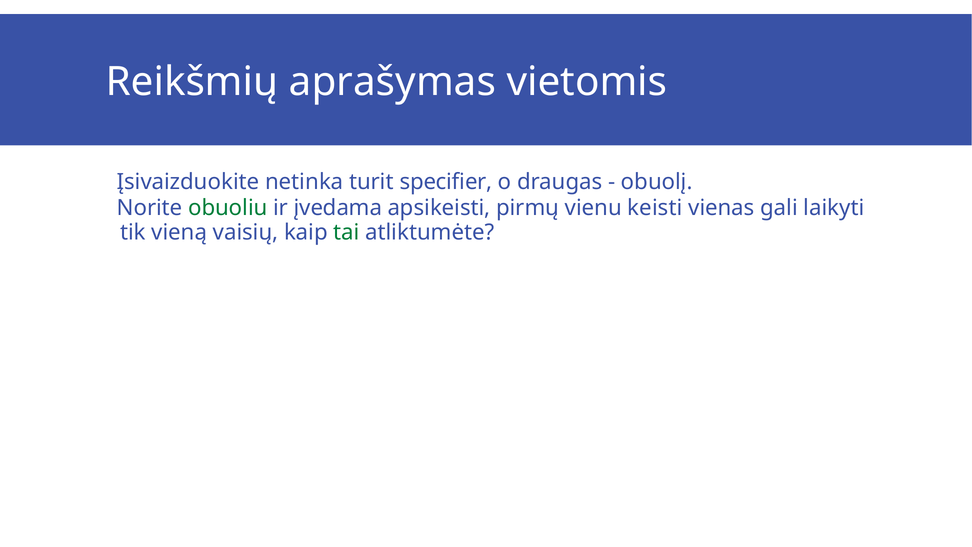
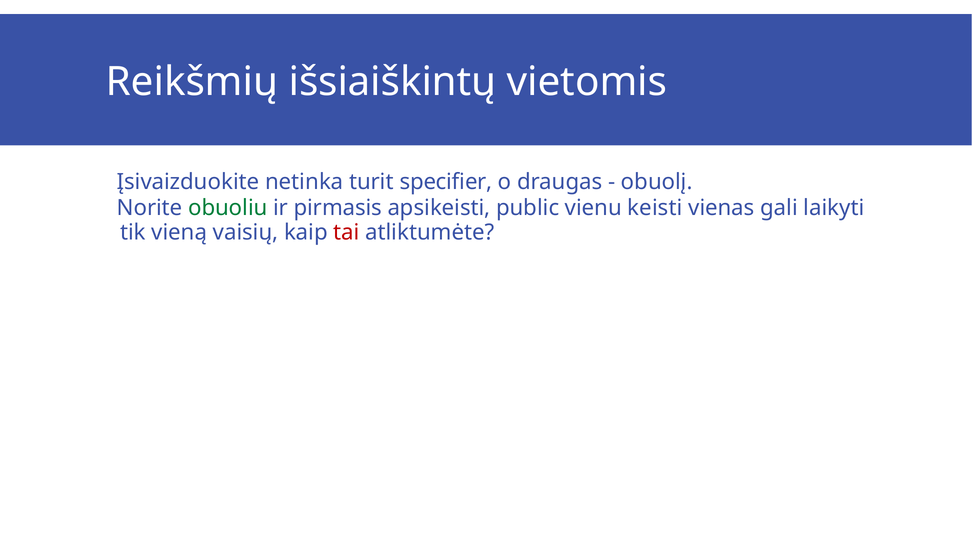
aprašymas: aprašymas -> išsiaiškintų
įvedama: įvedama -> pirmasis
pirmų: pirmų -> public
tai colour: green -> red
